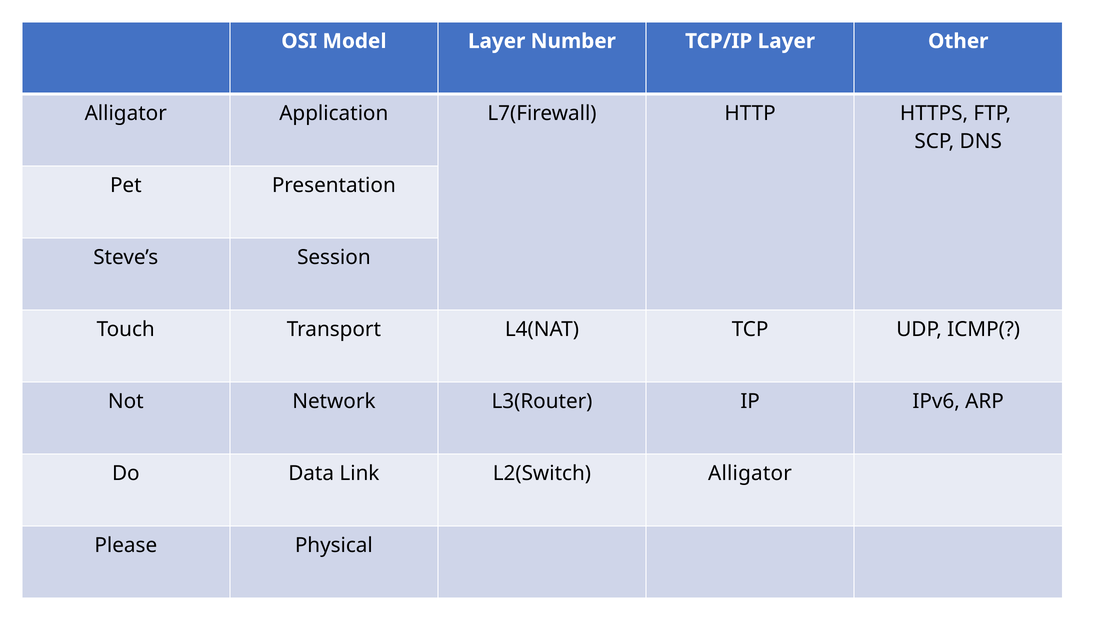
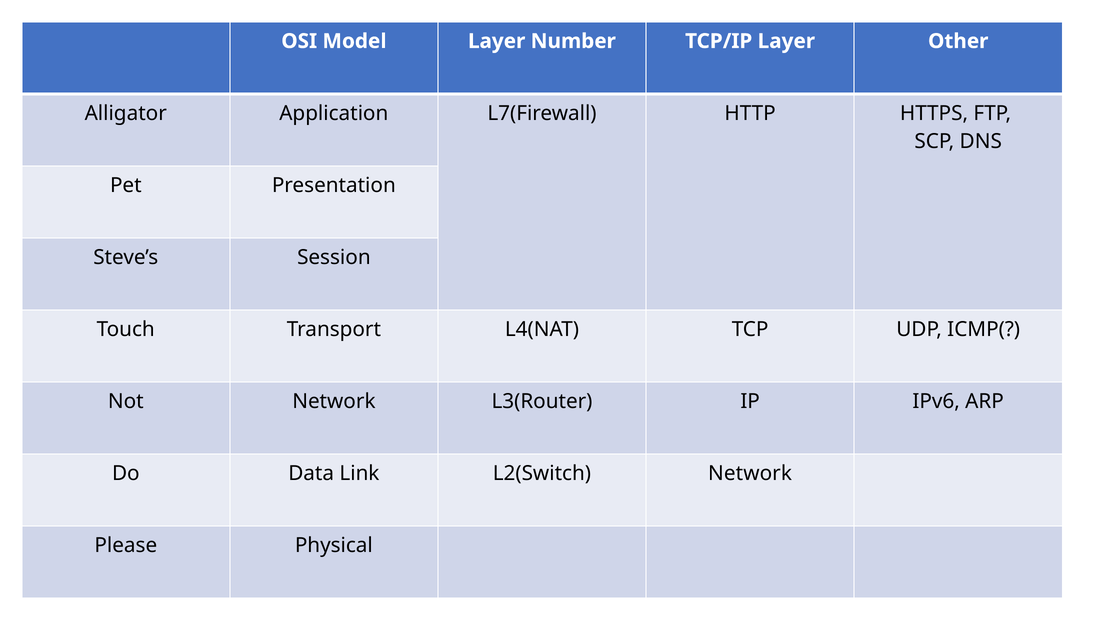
L2(Switch Alligator: Alligator -> Network
